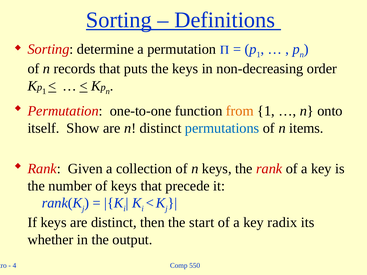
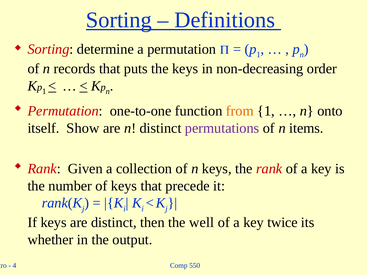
permutations colour: blue -> purple
start: start -> well
radix: radix -> twice
